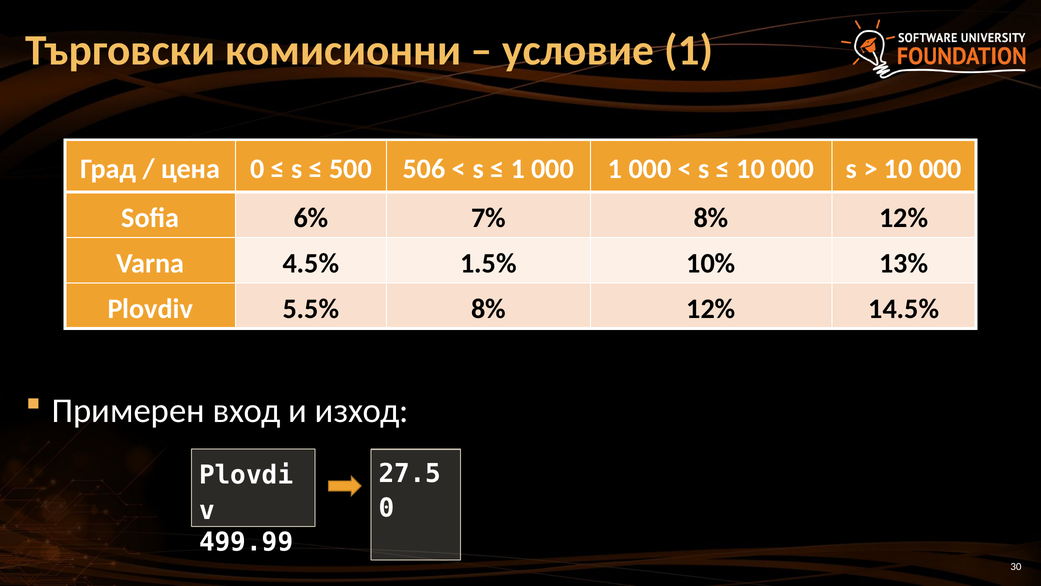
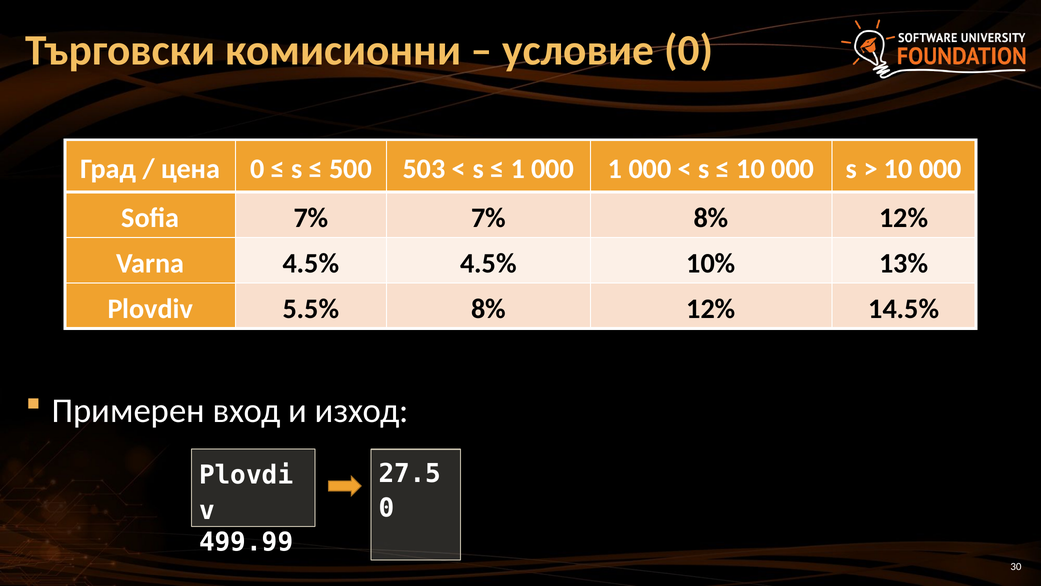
условие 1: 1 -> 0
506: 506 -> 503
Sofia 6%: 6% -> 7%
4.5% 1.5%: 1.5% -> 4.5%
